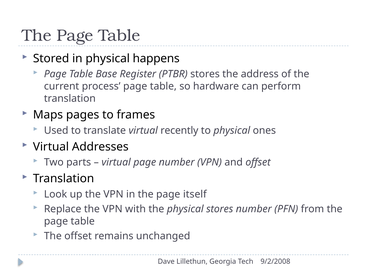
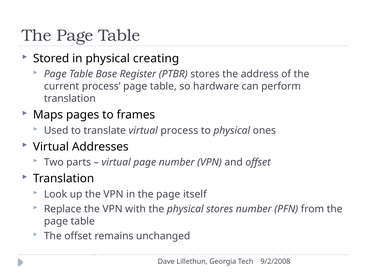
happens: happens -> creating
virtual recently: recently -> process
